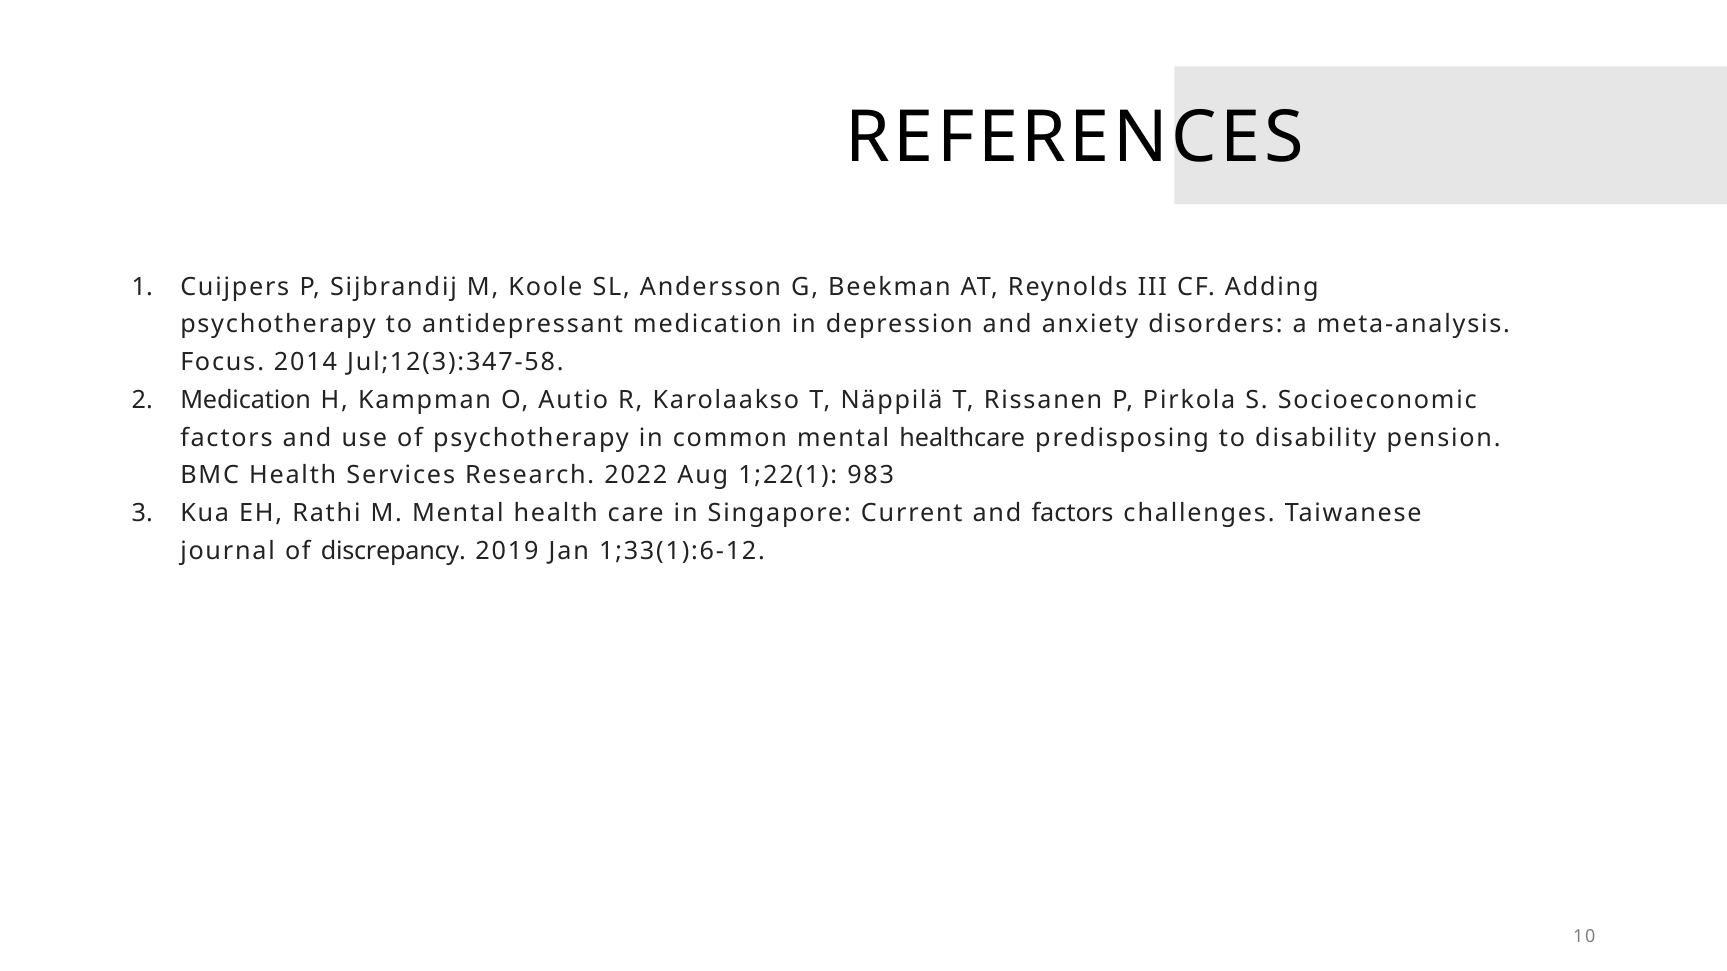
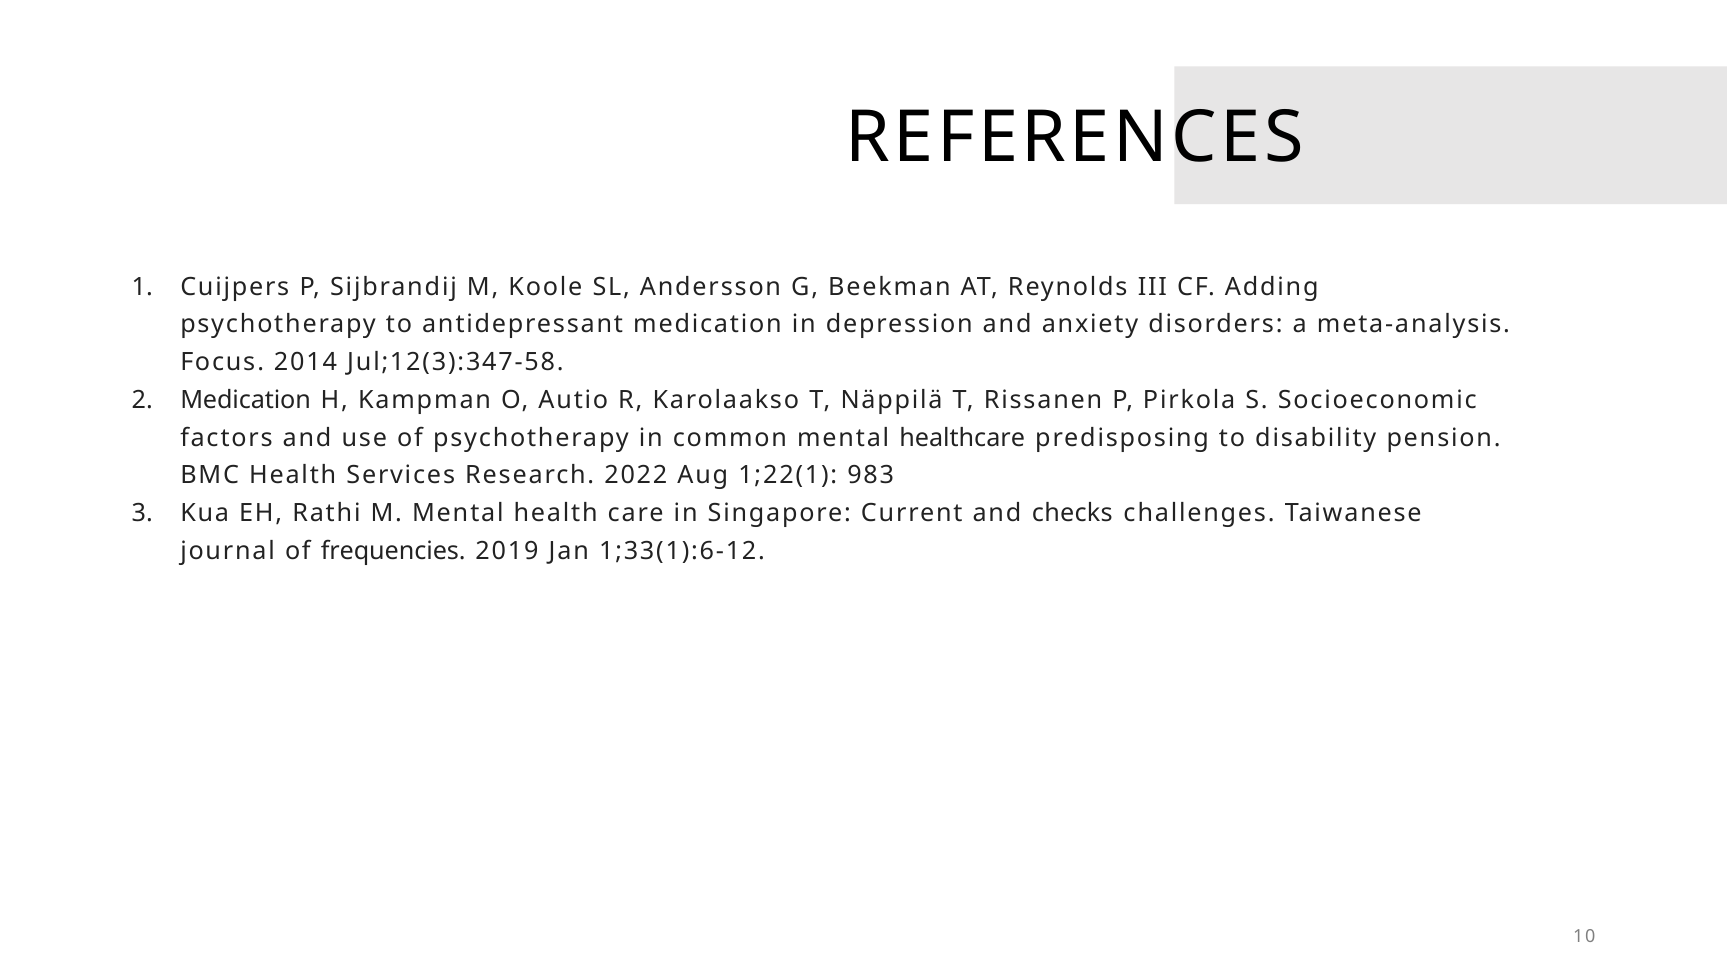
and factors: factors -> checks
discrepancy: discrepancy -> frequencies
